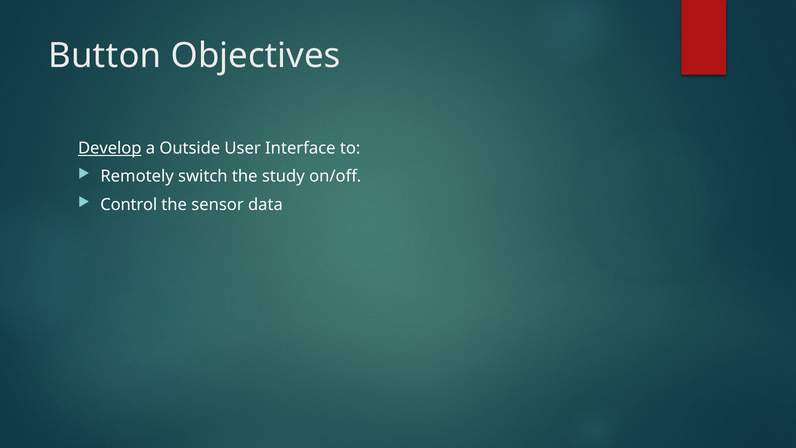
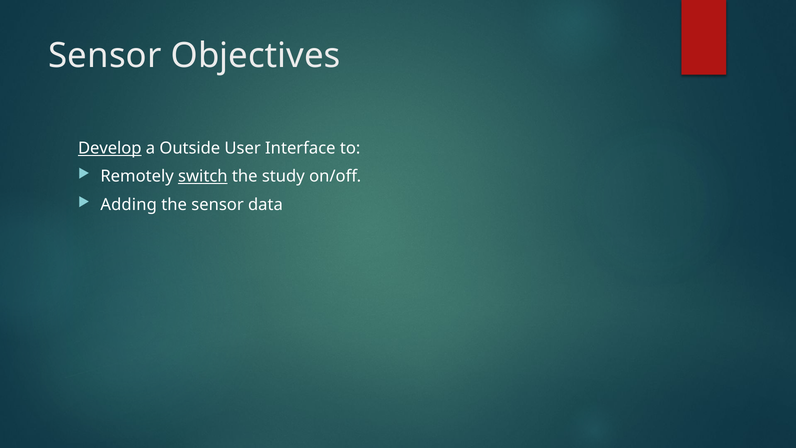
Button at (105, 56): Button -> Sensor
switch underline: none -> present
Control: Control -> Adding
